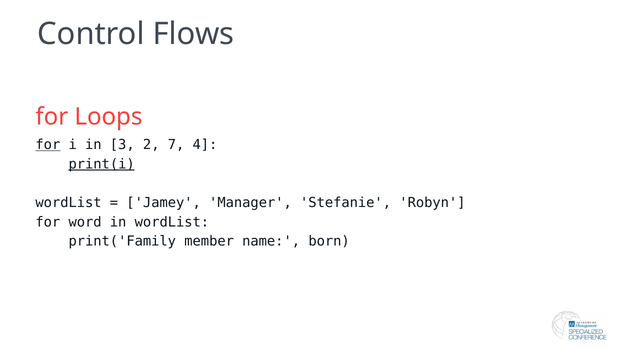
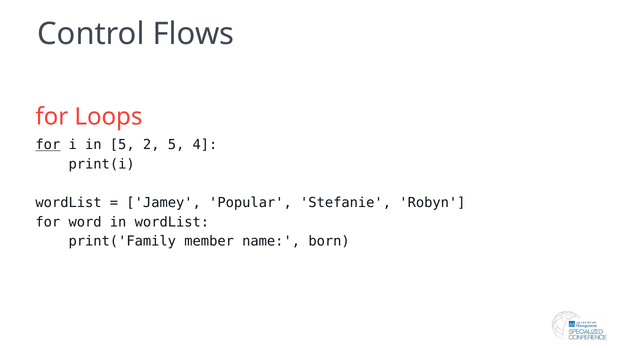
in 3: 3 -> 5
2 7: 7 -> 5
print(i underline: present -> none
Manager: Manager -> Popular
